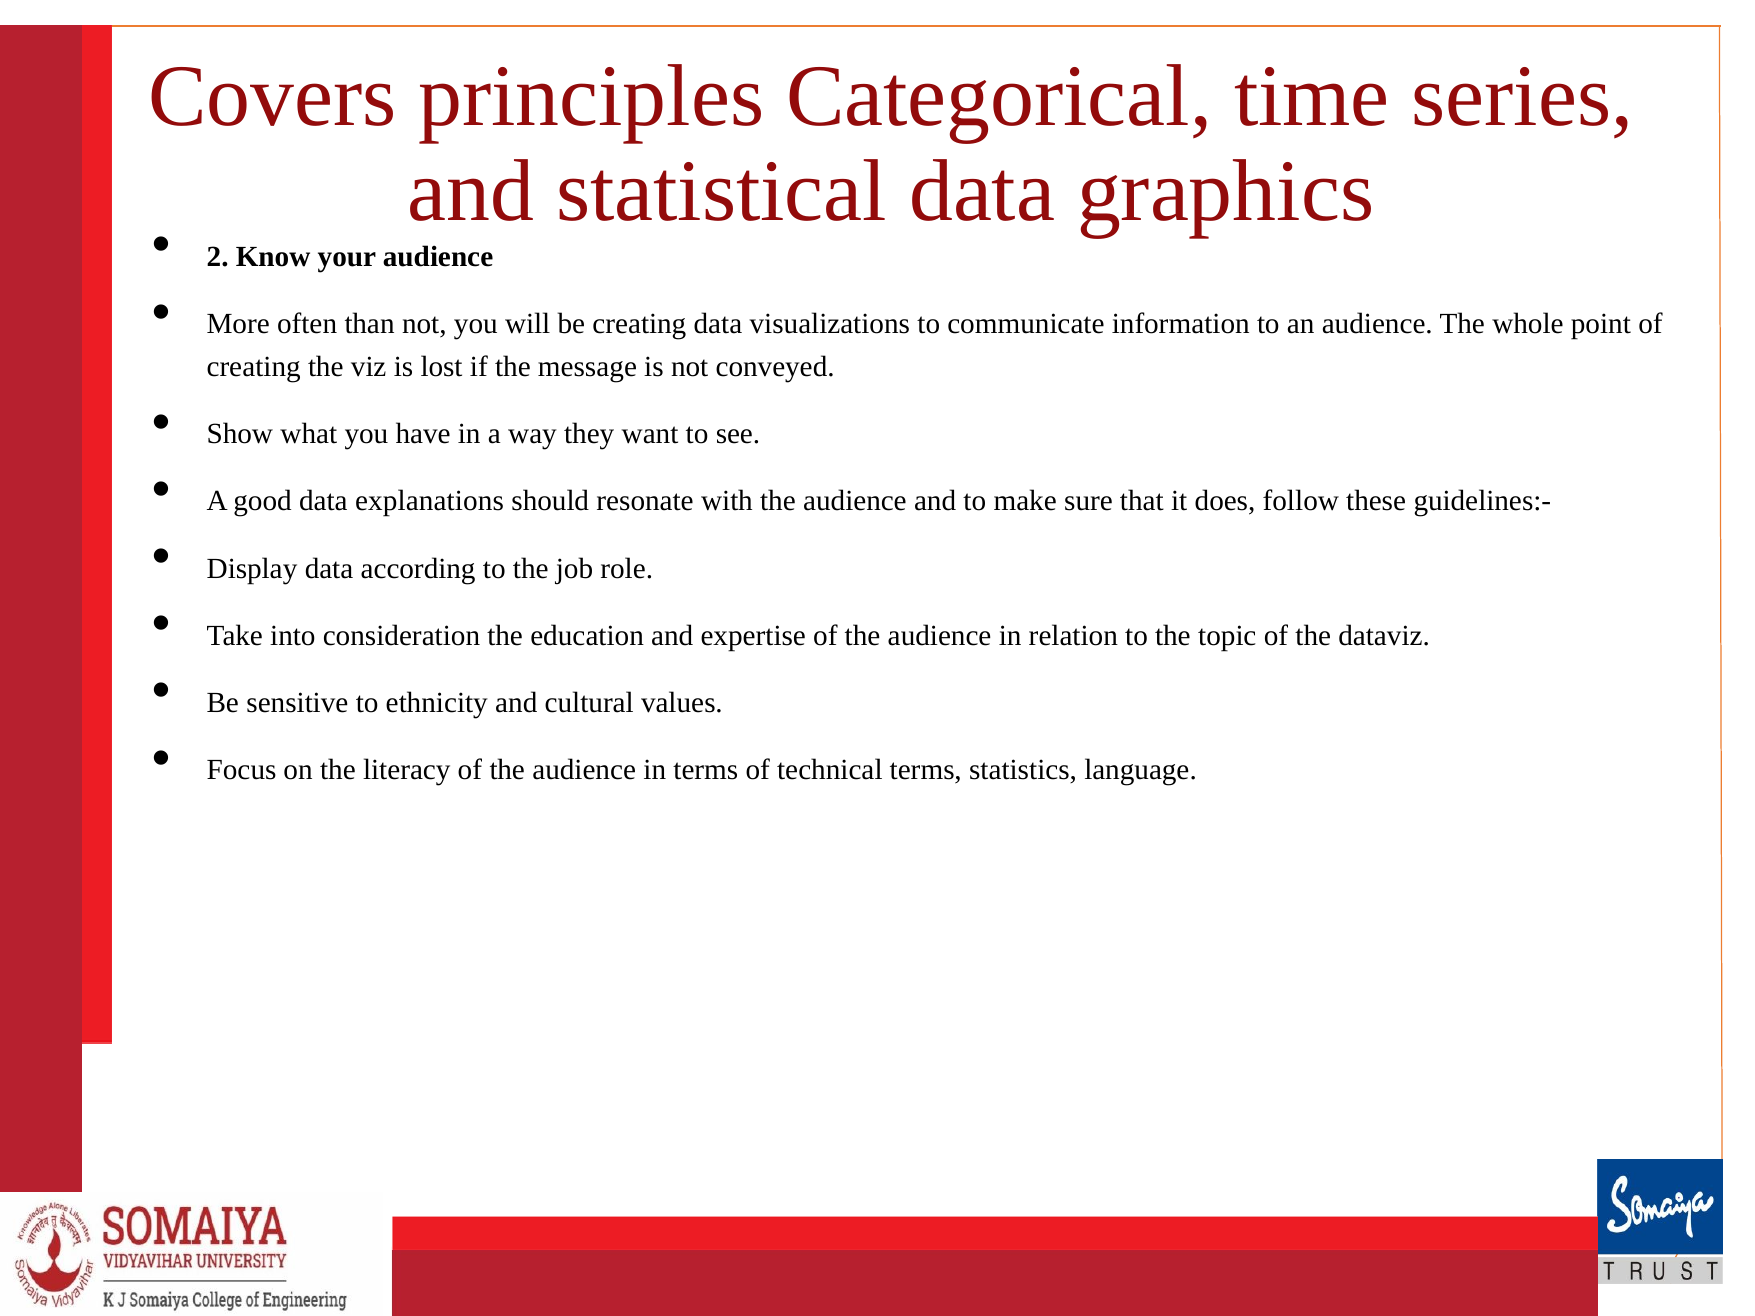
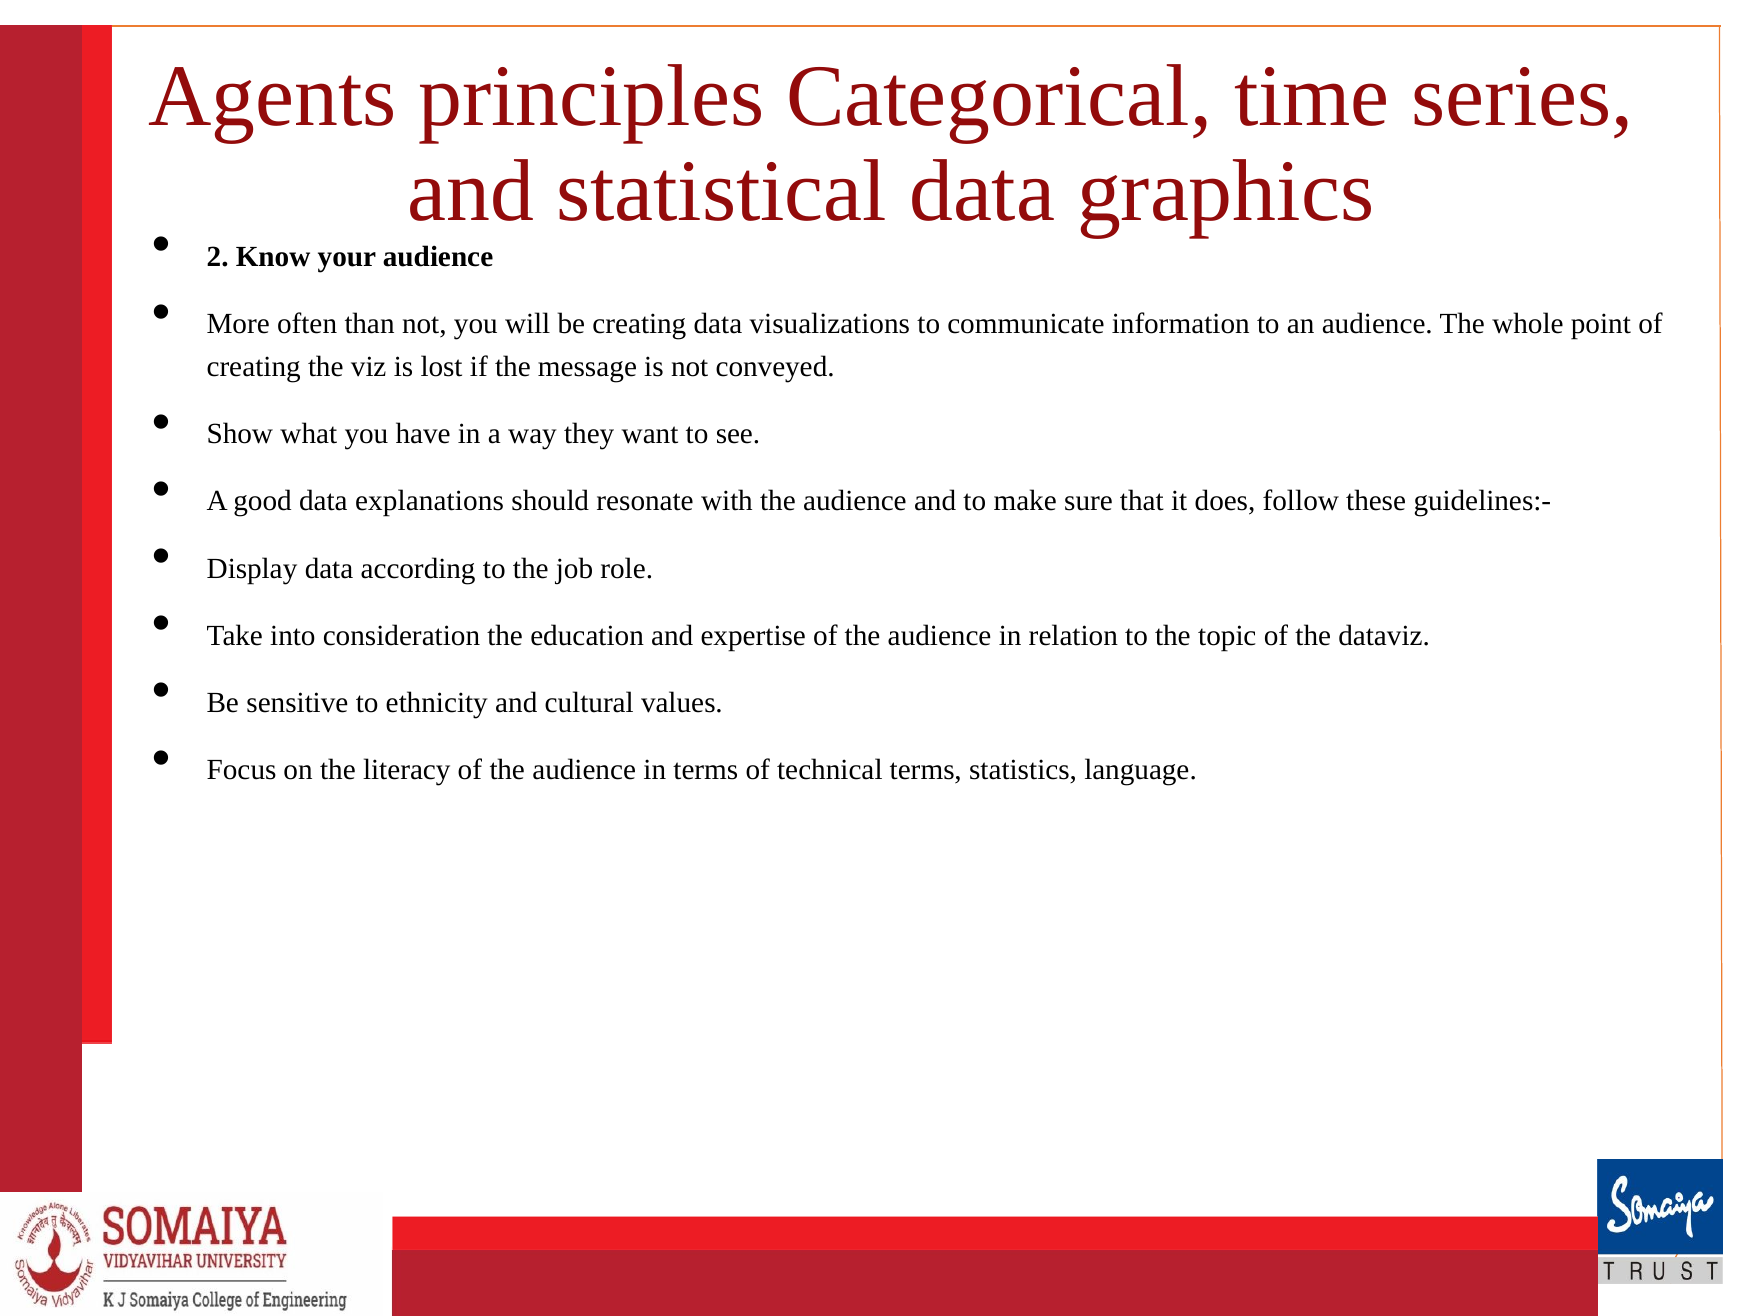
Covers: Covers -> Agents
